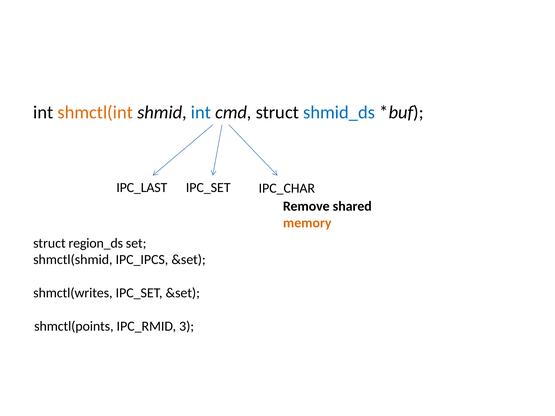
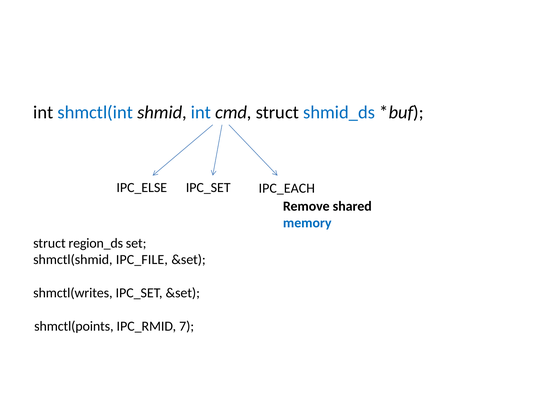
shmctl(int colour: orange -> blue
IPC_LAST: IPC_LAST -> IPC_ELSE
IPC_CHAR: IPC_CHAR -> IPC_EACH
memory colour: orange -> blue
IPC_IPCS: IPC_IPCS -> IPC_FILE
3: 3 -> 7
